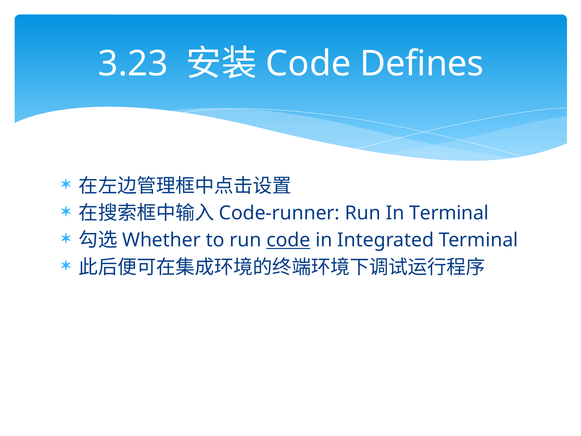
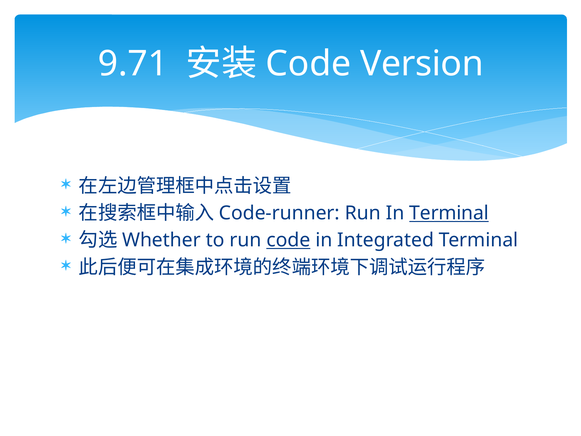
3.23: 3.23 -> 9.71
Defines: Defines -> Version
Terminal at (449, 213) underline: none -> present
